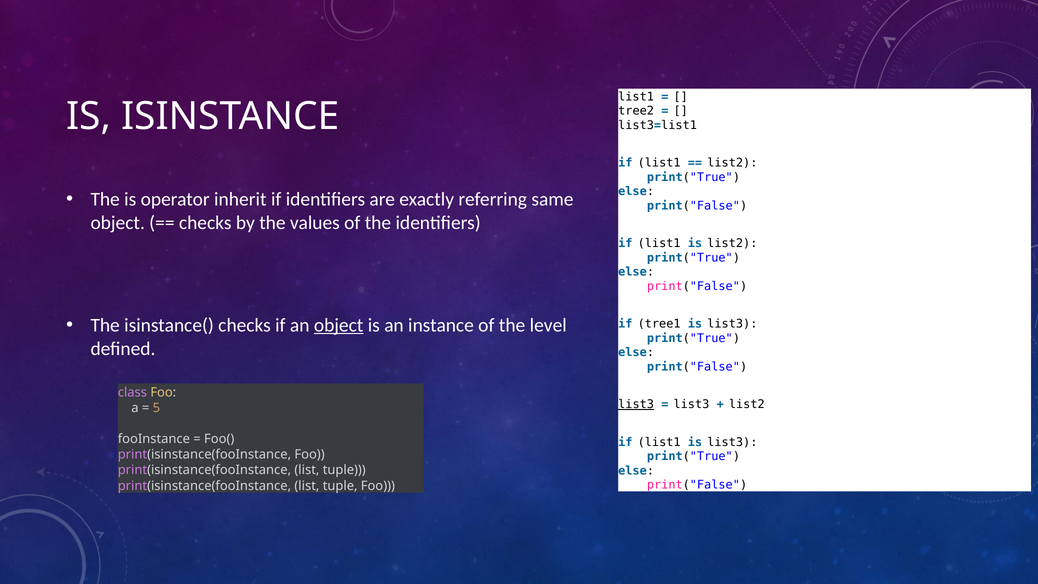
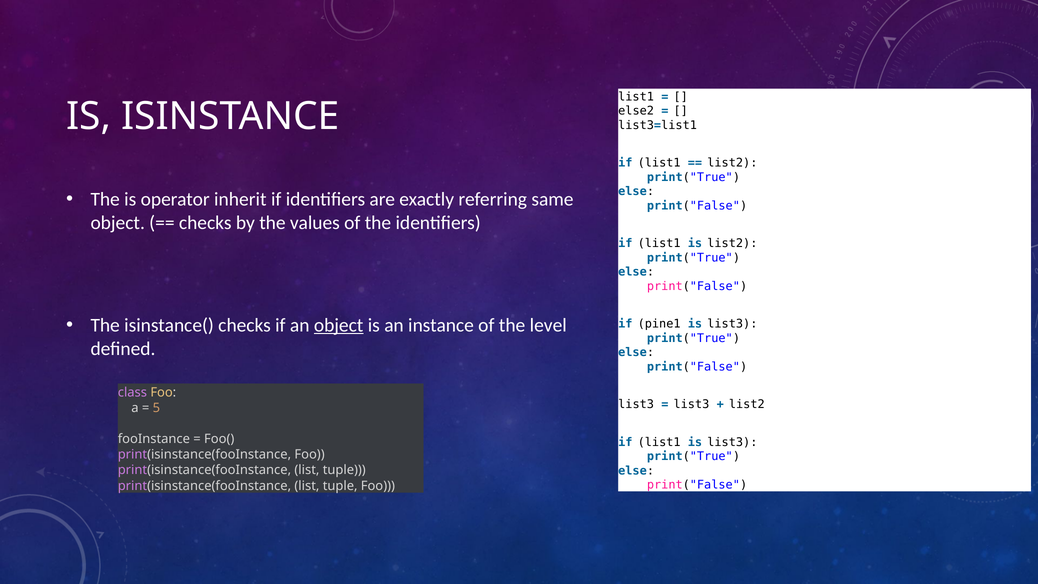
tree2: tree2 -> else2
tree1: tree1 -> pine1
list3 at (636, 404) underline: present -> none
